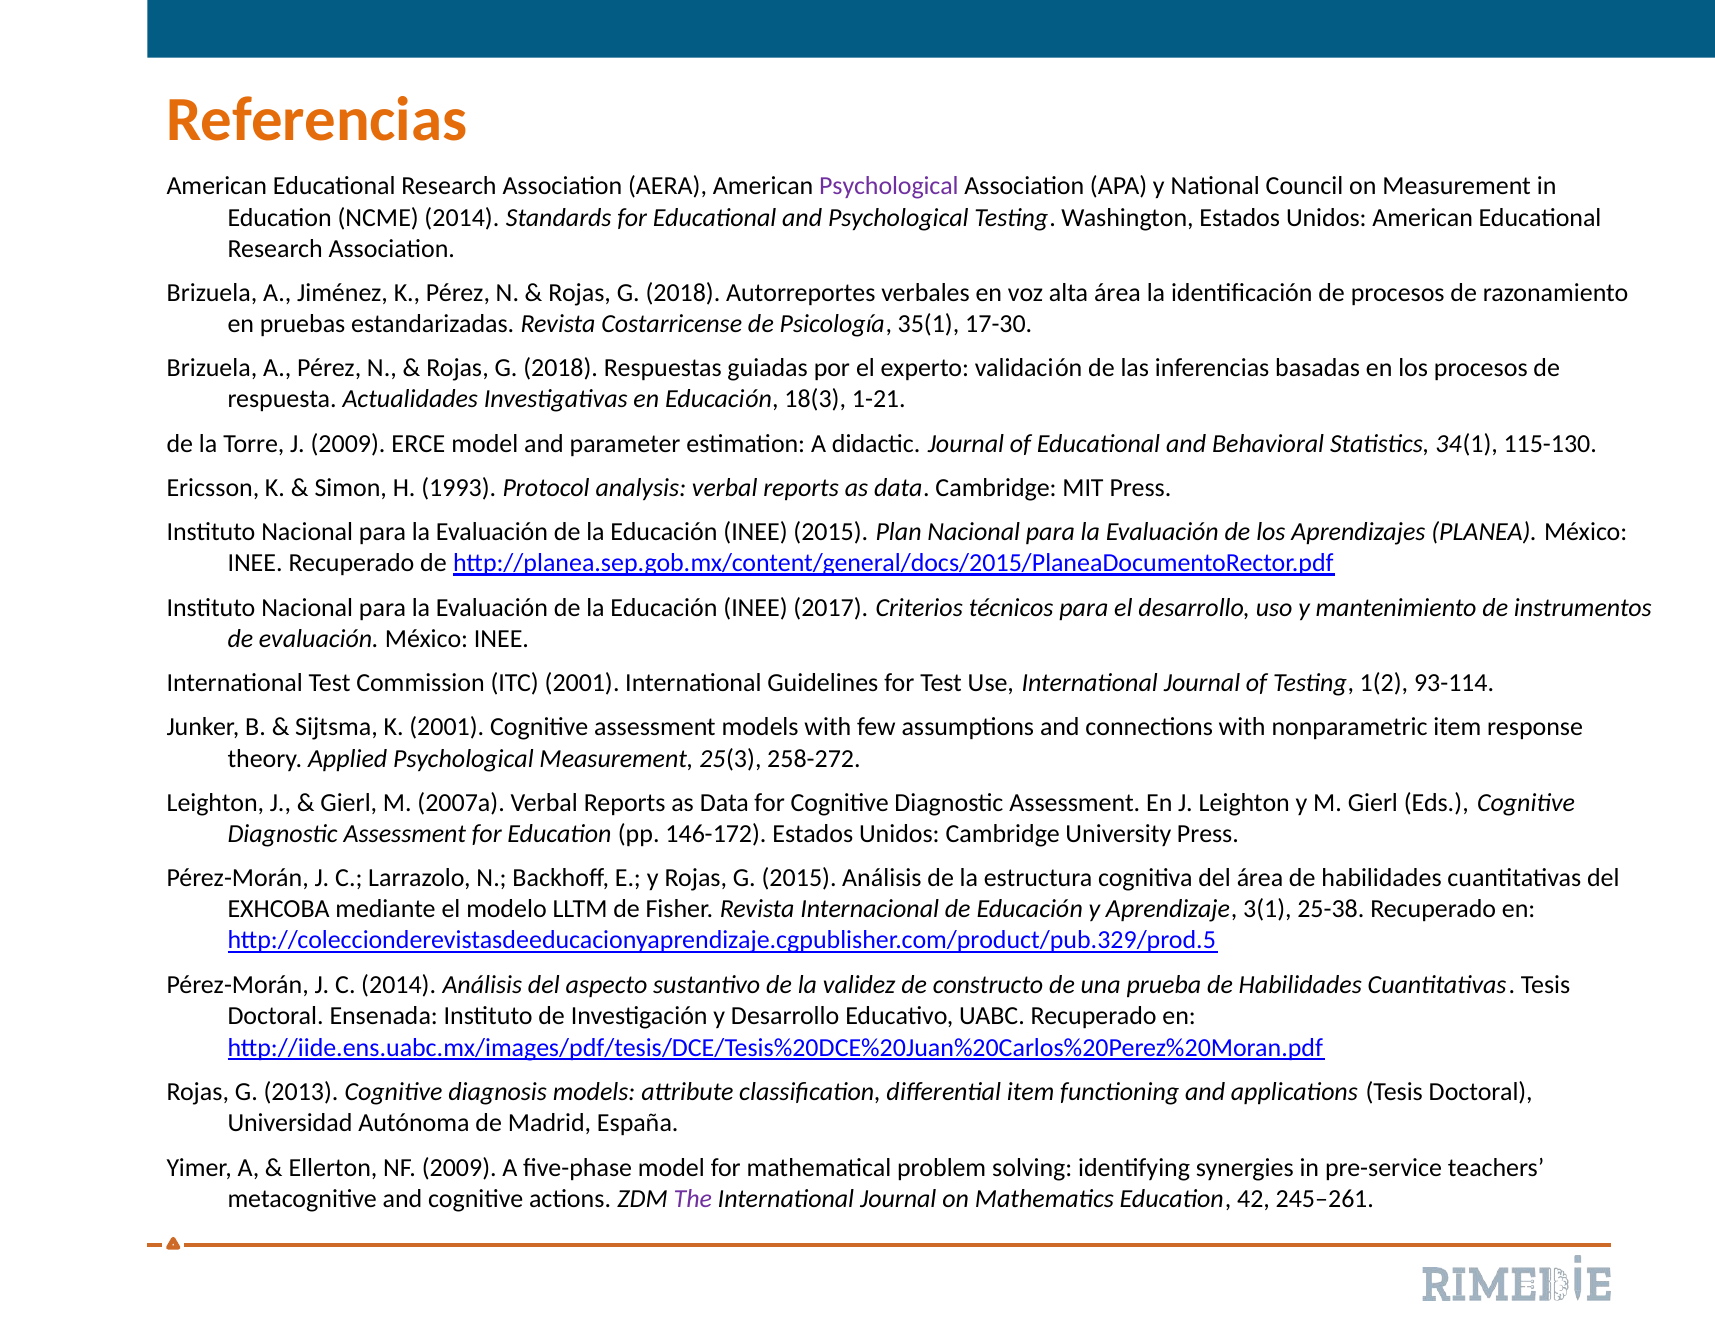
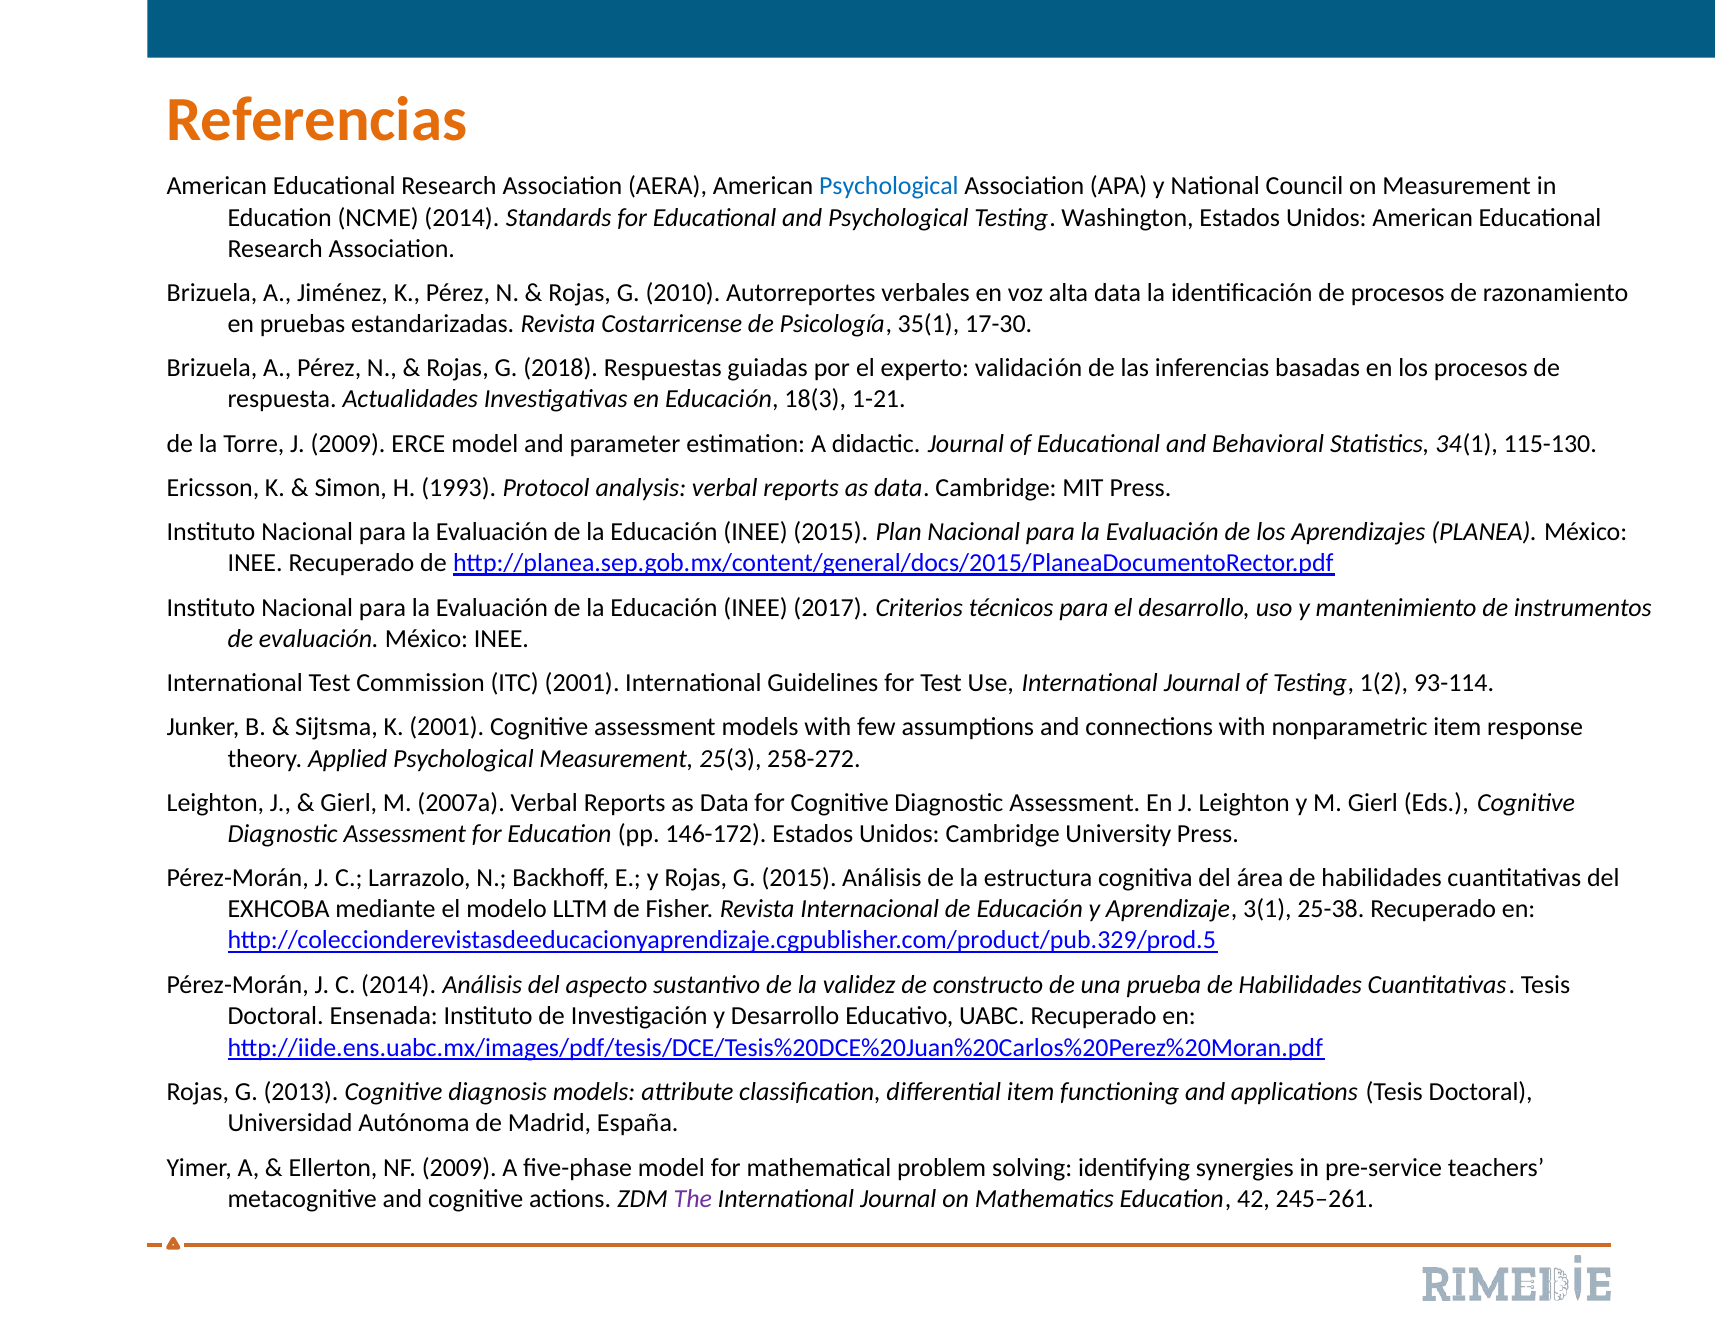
Psychological at (889, 186) colour: purple -> blue
2018 at (683, 293): 2018 -> 2010
alta área: área -> data
